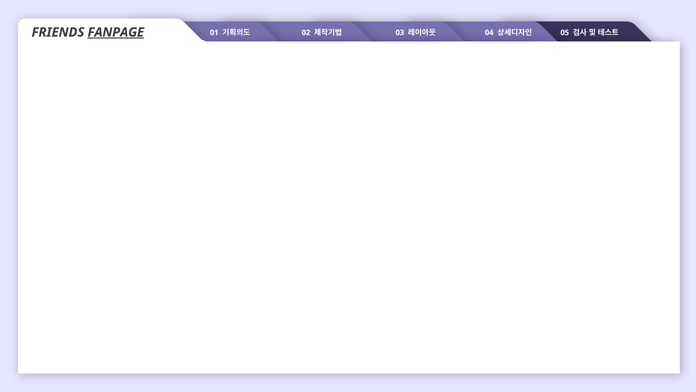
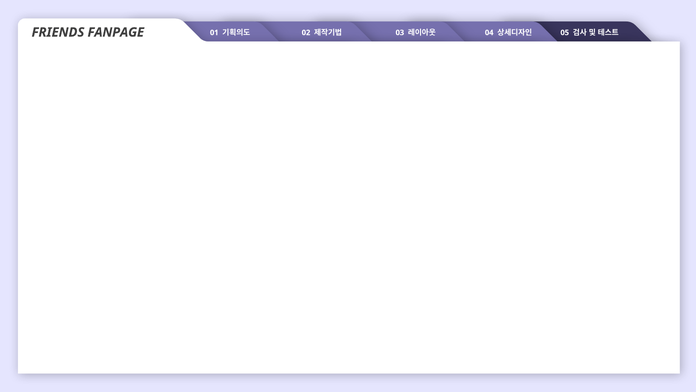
FANPAGE underline: present -> none
